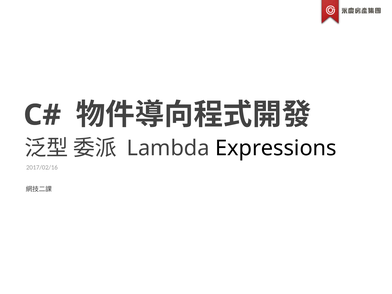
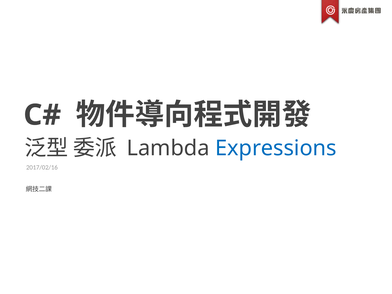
Expressions colour: black -> blue
